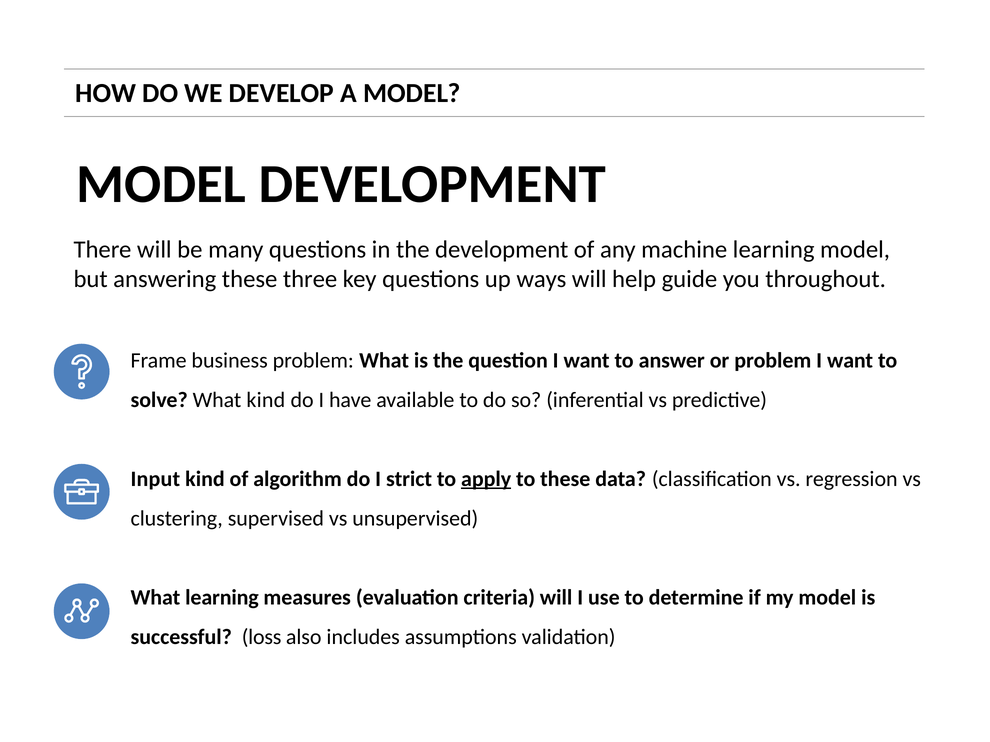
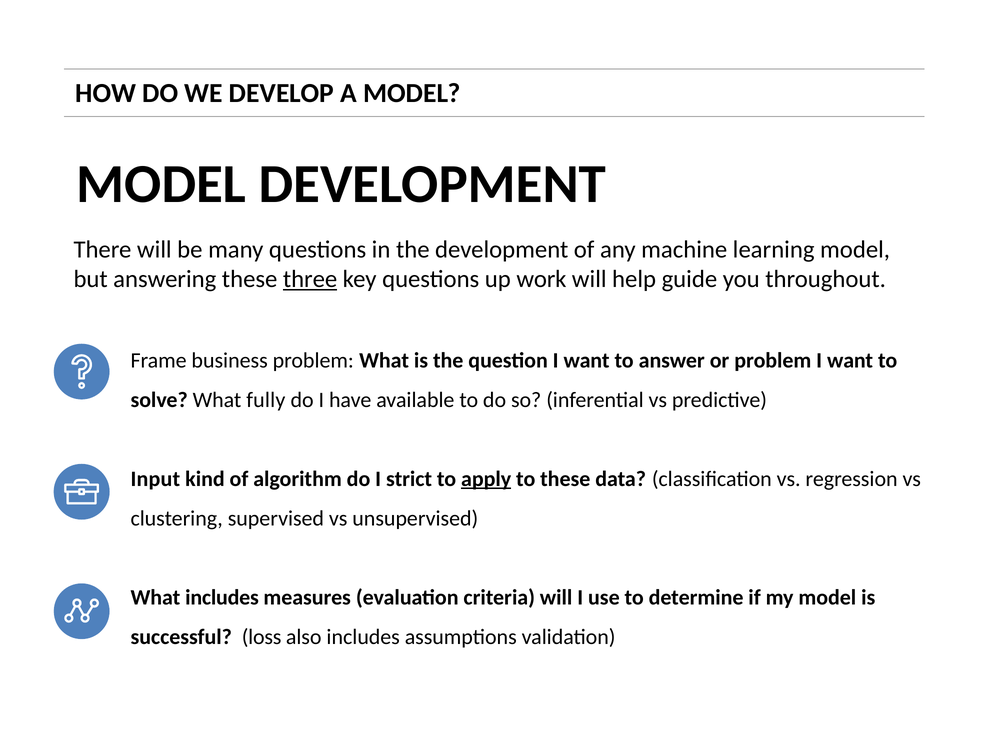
three underline: none -> present
ways: ways -> work
What kind: kind -> fully
What learning: learning -> includes
